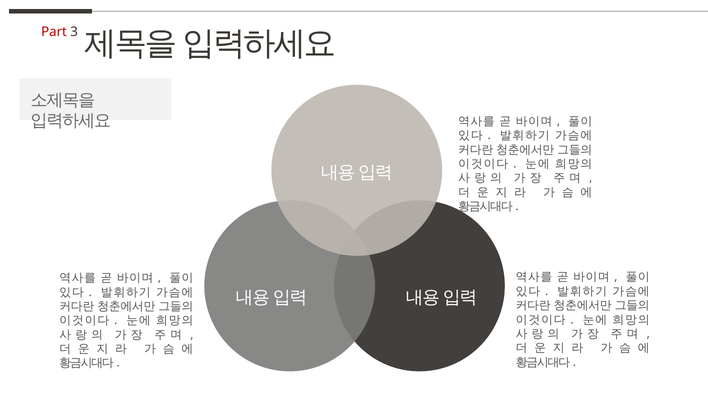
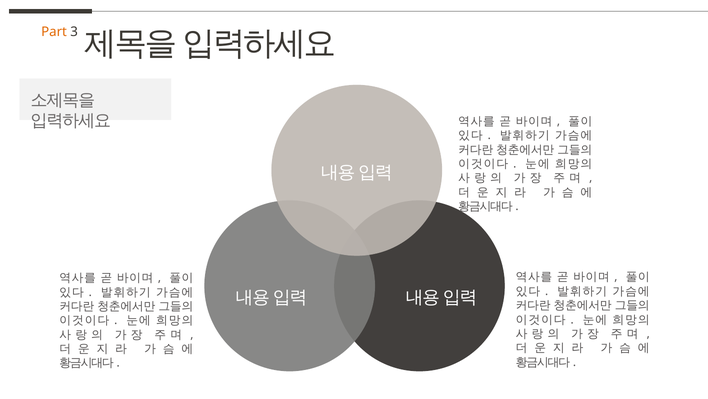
Part colour: red -> orange
